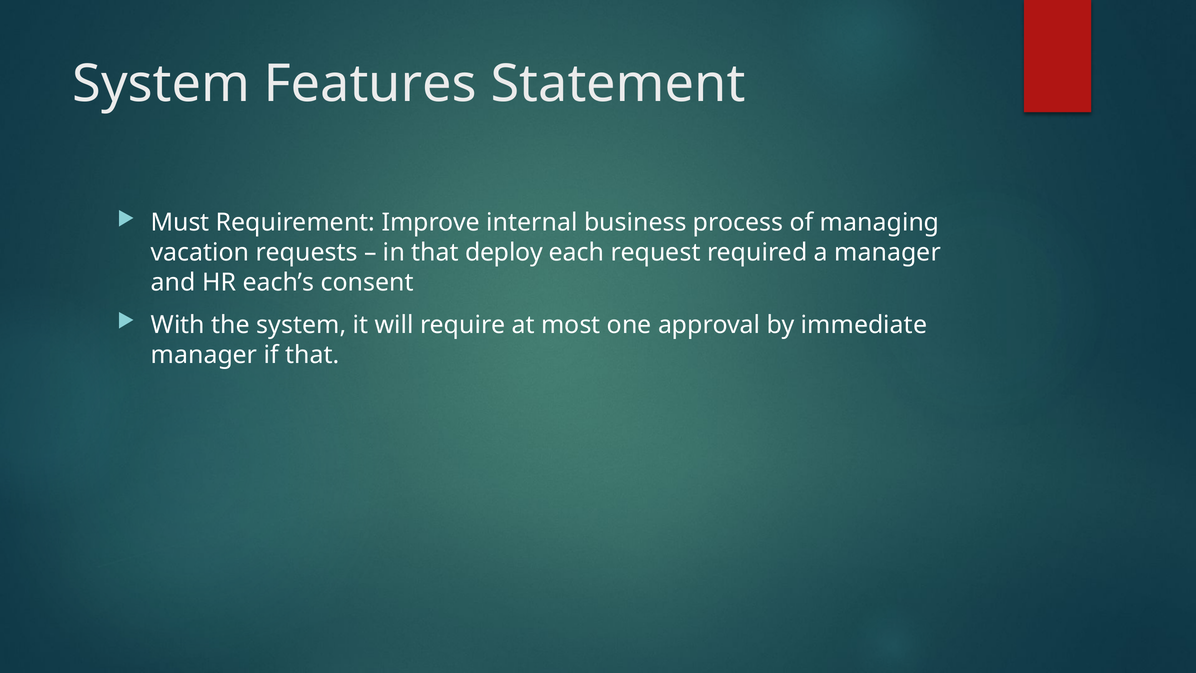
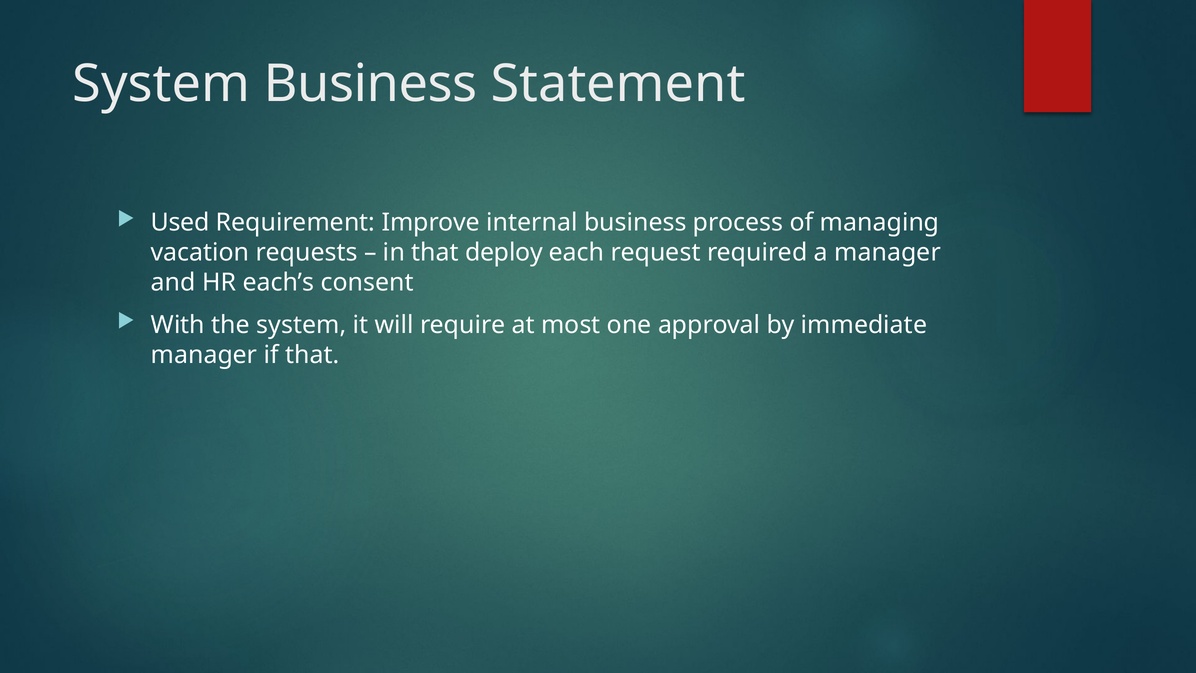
System Features: Features -> Business
Must: Must -> Used
